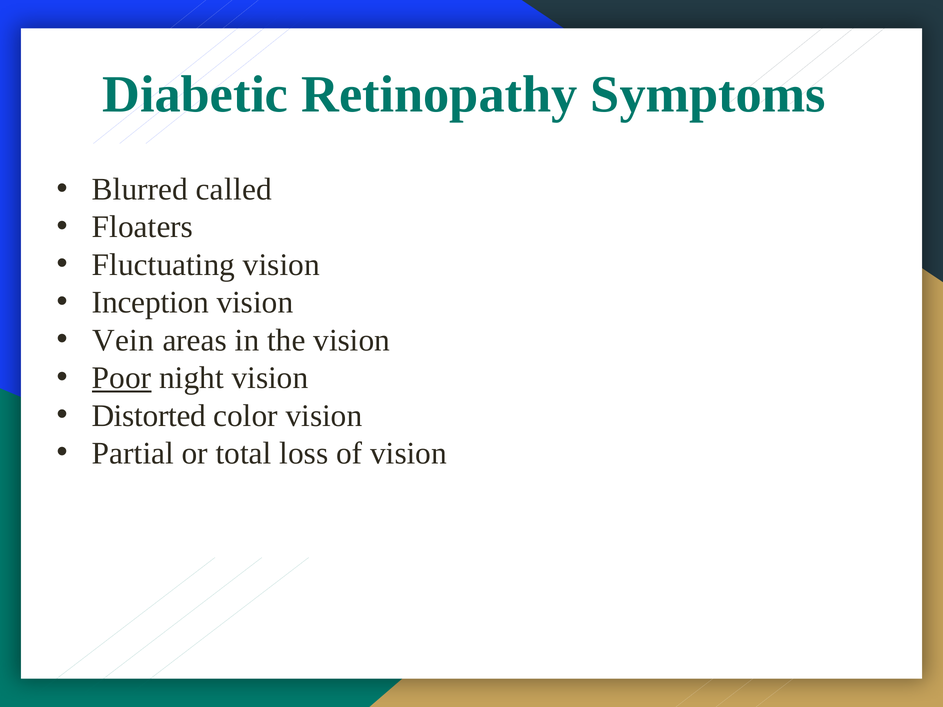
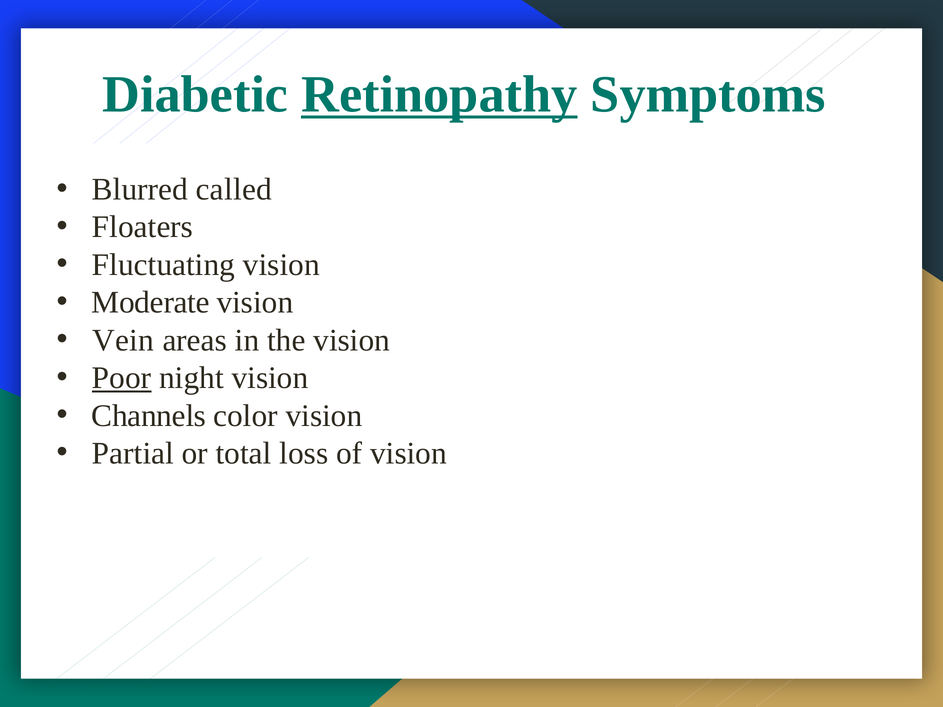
Retinopathy underline: none -> present
Inception: Inception -> Moderate
Distorted: Distorted -> Channels
